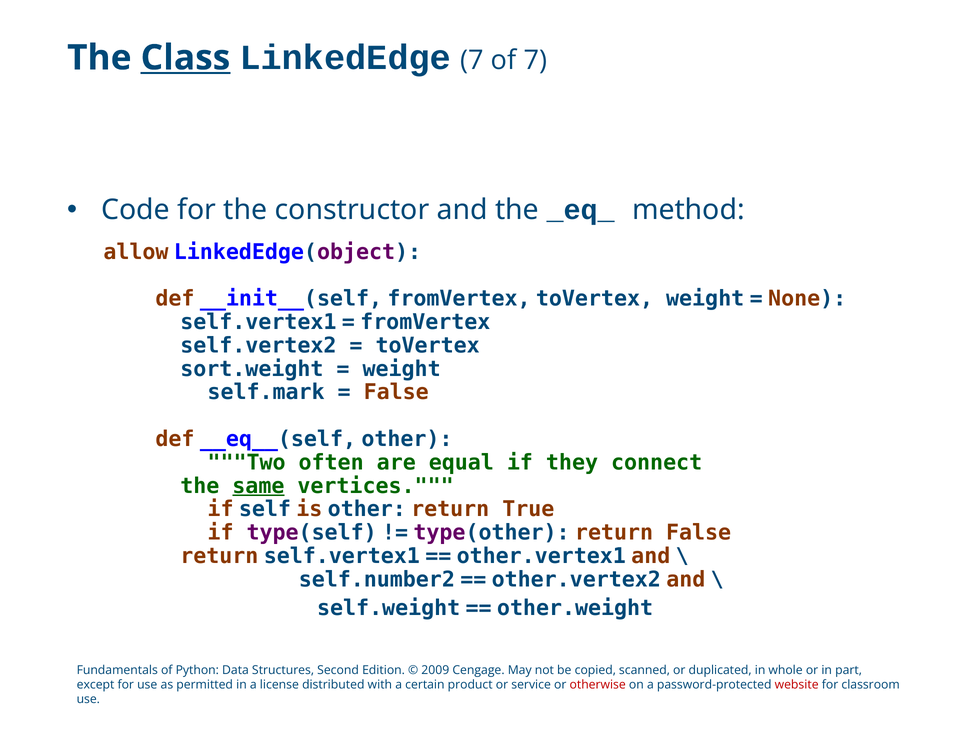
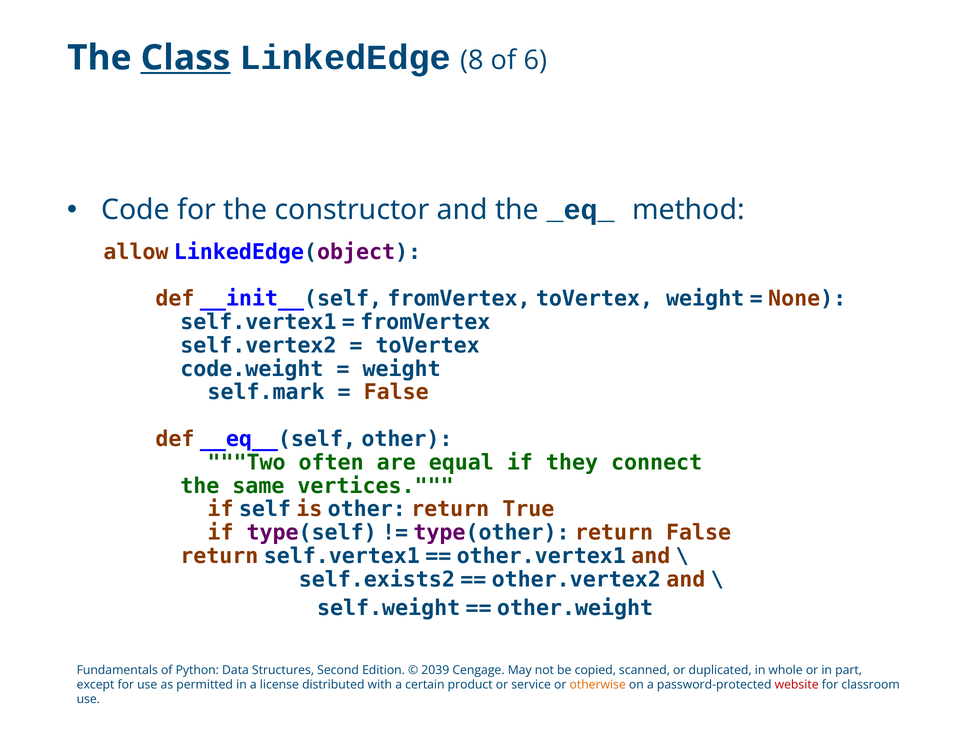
LinkedEdge 7: 7 -> 8
of 7: 7 -> 6
sort.weight: sort.weight -> code.weight
same underline: present -> none
self.number2: self.number2 -> self.exists2
2009: 2009 -> 2039
otherwise colour: red -> orange
